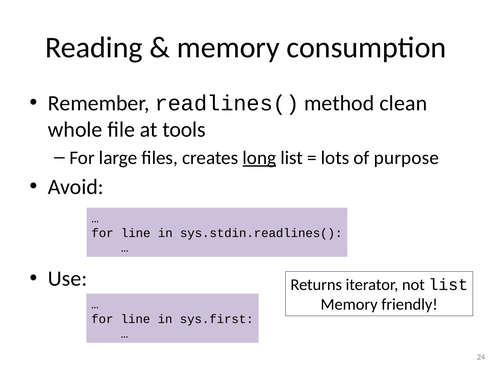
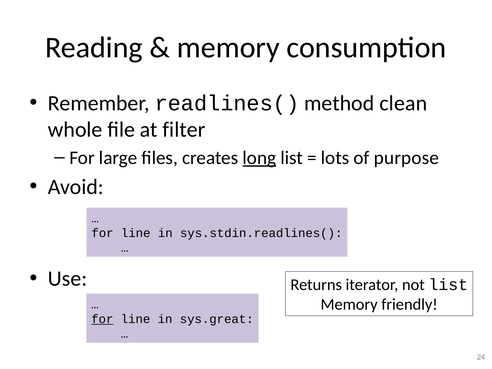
tools: tools -> filter
for at (102, 319) underline: none -> present
sys.first: sys.first -> sys.great
